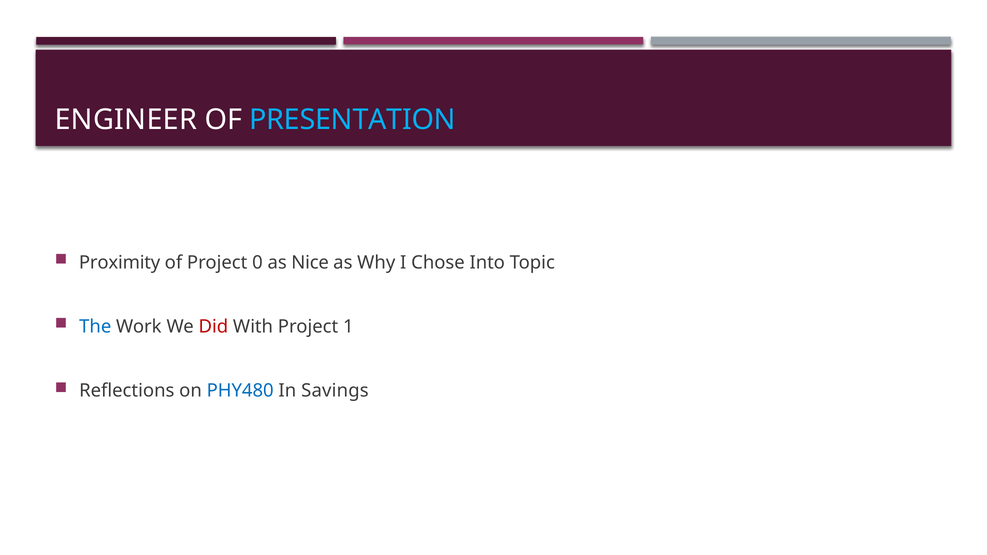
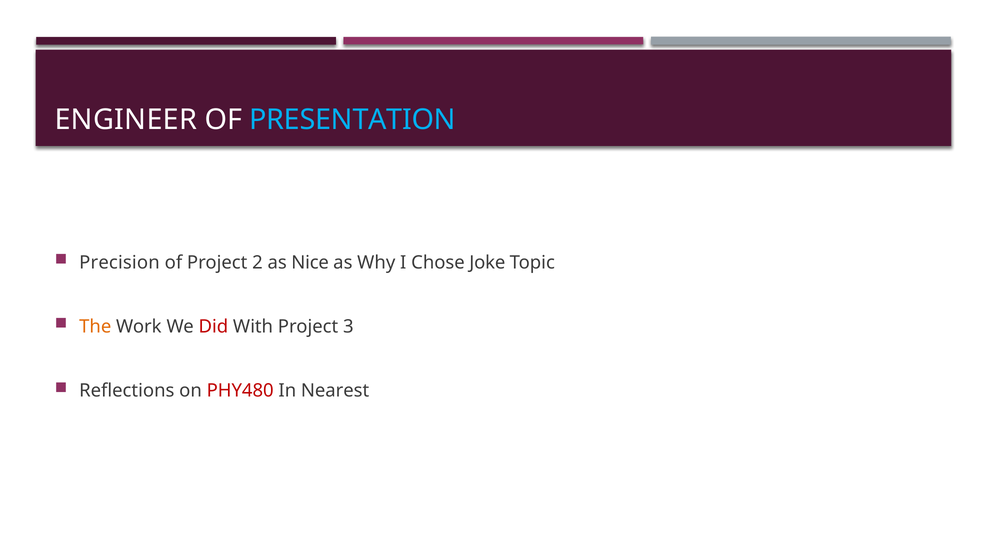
Proximity: Proximity -> Precision
0: 0 -> 2
Into: Into -> Joke
The colour: blue -> orange
1: 1 -> 3
PHY480 colour: blue -> red
Savings: Savings -> Nearest
